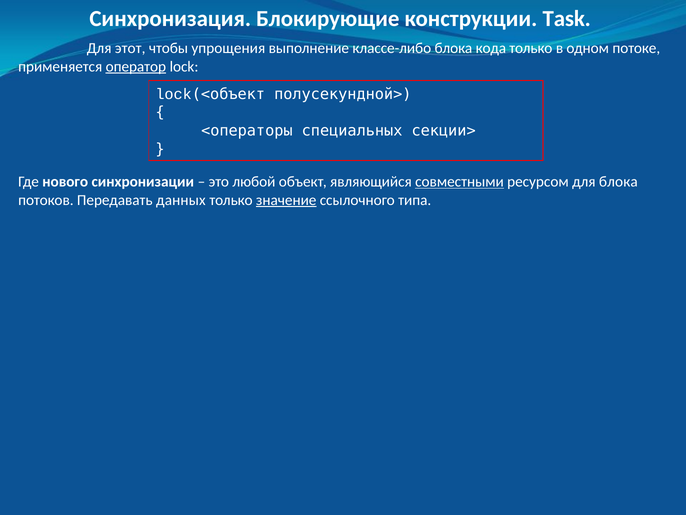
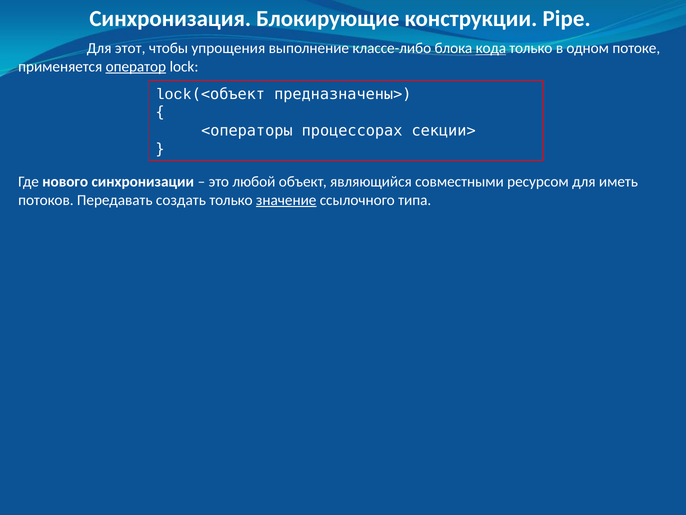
Task: Task -> Pipe
кода underline: none -> present
полусекундной>: полусекундной> -> предназначены>
специальных: специальных -> процессорах
совместными underline: present -> none
для блока: блока -> иметь
данных: данных -> создать
